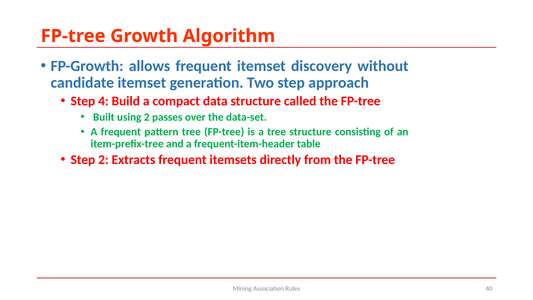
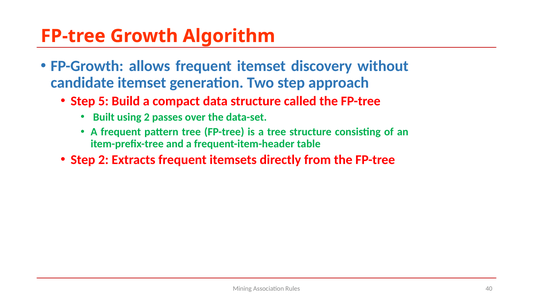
4: 4 -> 5
